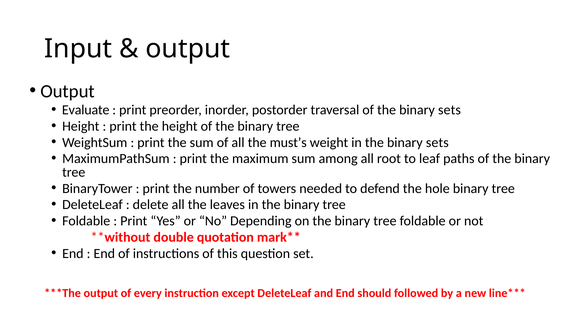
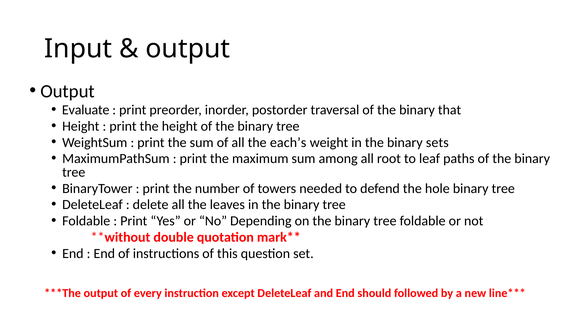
of the binary sets: sets -> that
must’s: must’s -> each’s
